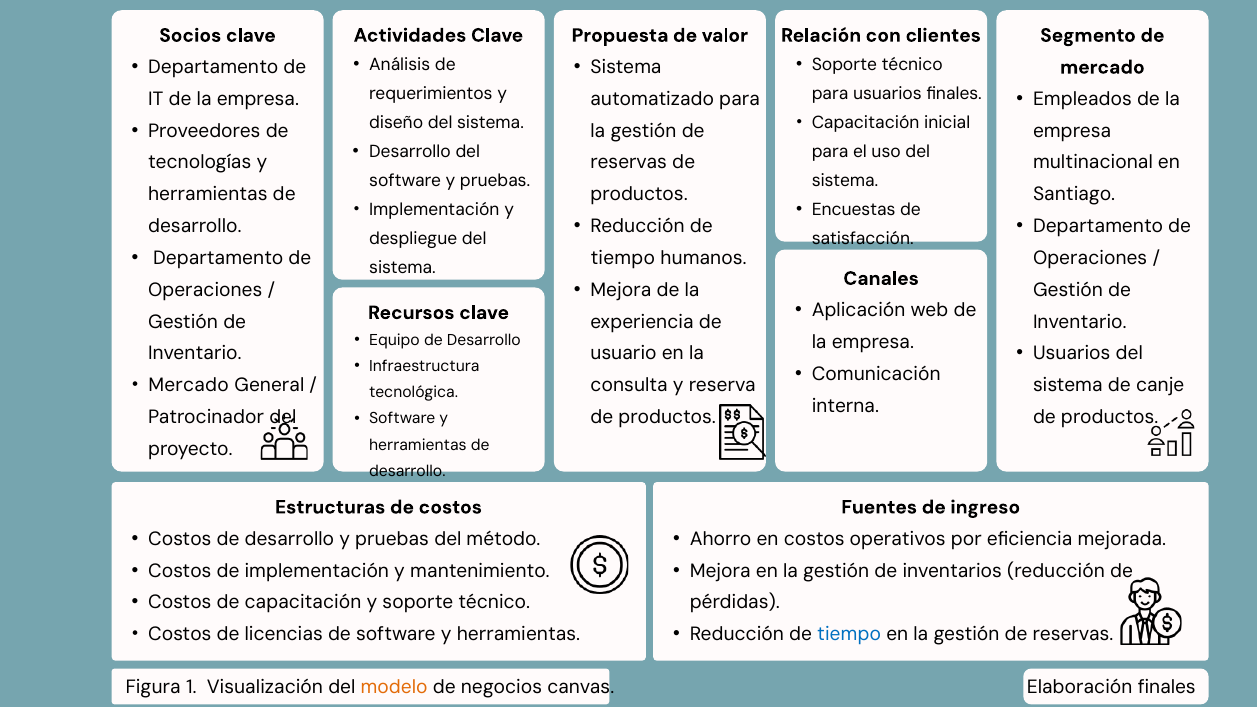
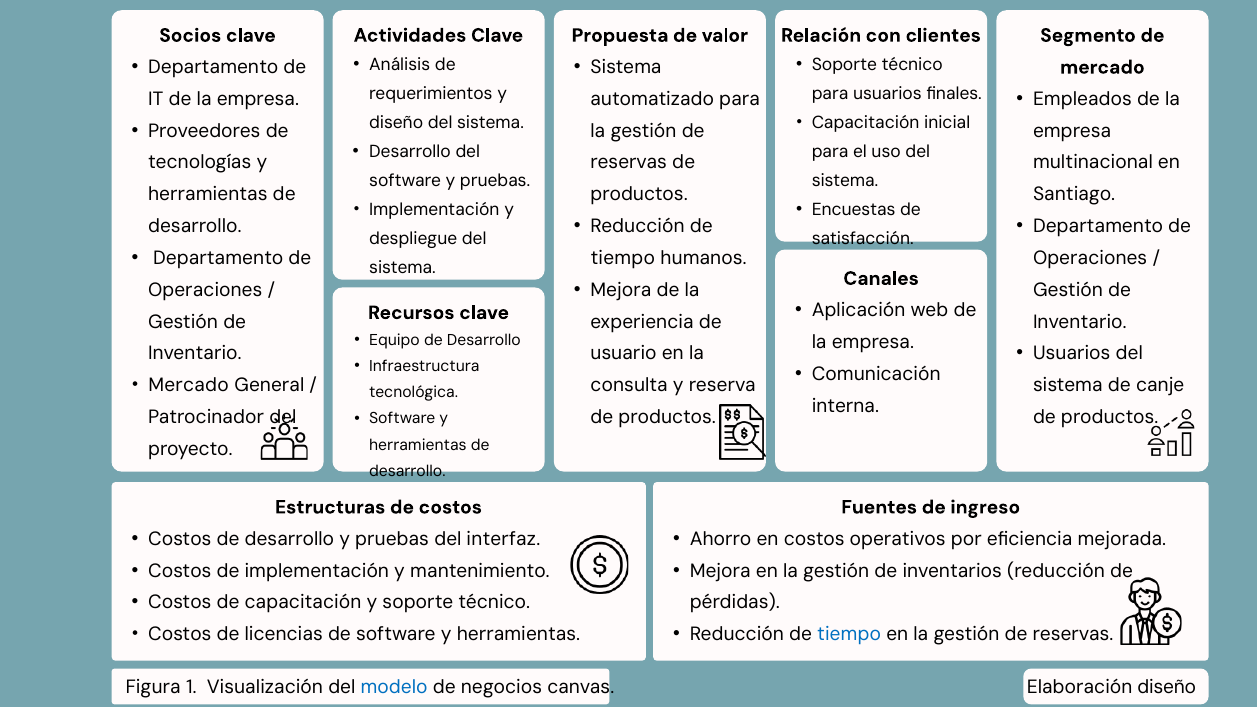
método: método -> interfaz
modelo colour: orange -> blue
Elaboración finales: finales -> diseño
